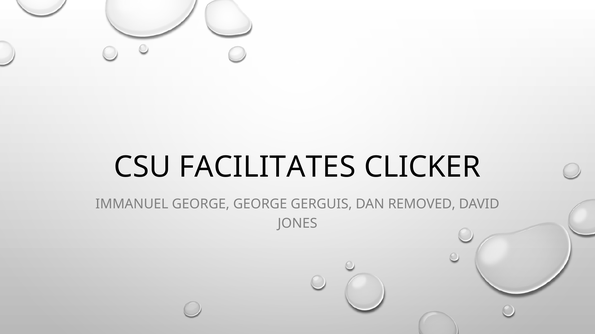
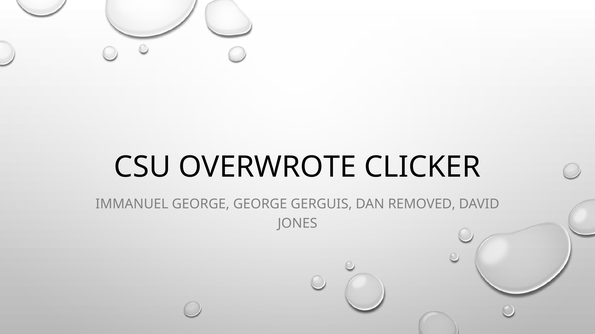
FACILITATES: FACILITATES -> OVERWROTE
